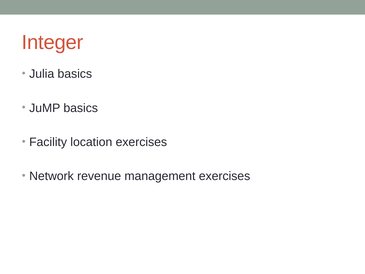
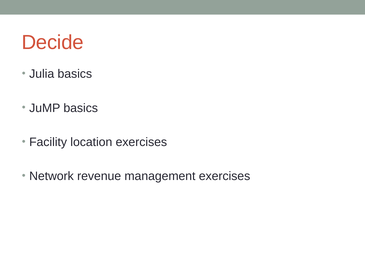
Integer: Integer -> Decide
